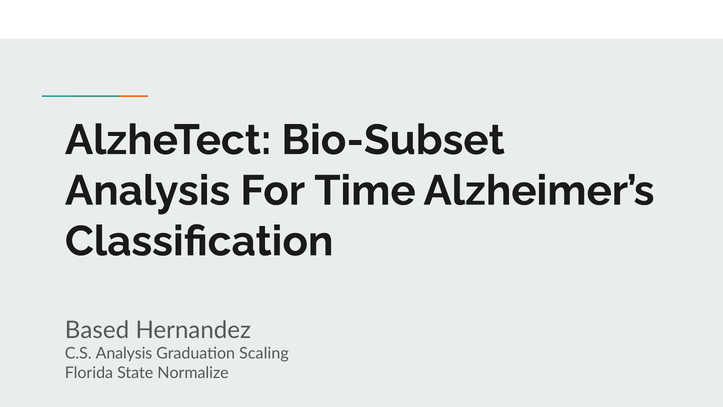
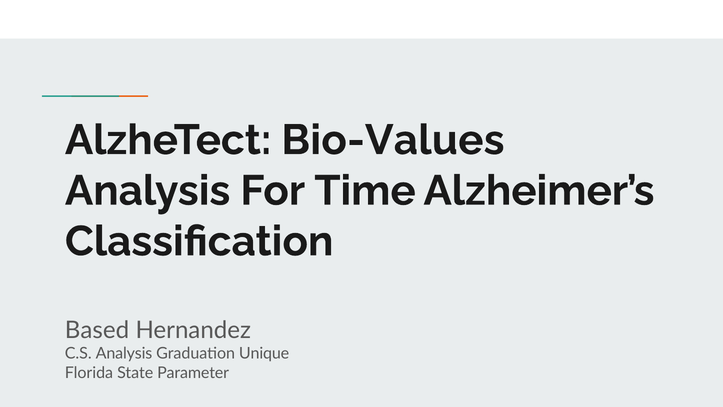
Bio-Subset: Bio-Subset -> Bio-Values
Scaling: Scaling -> Unique
Normalize: Normalize -> Parameter
